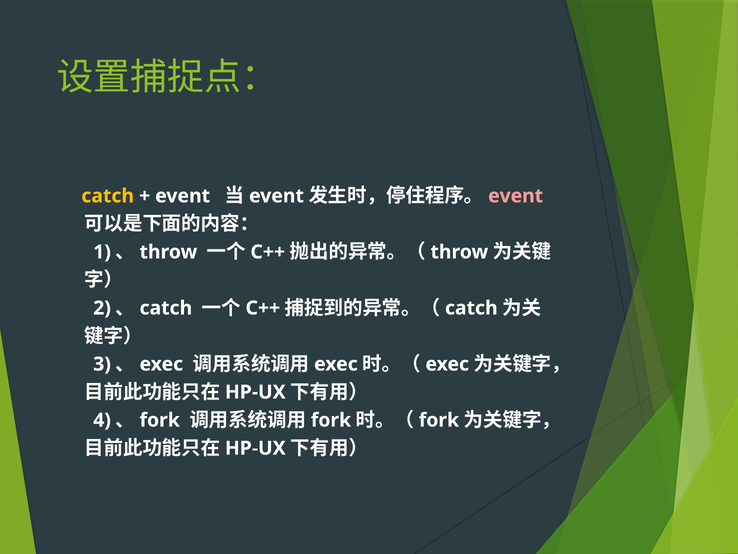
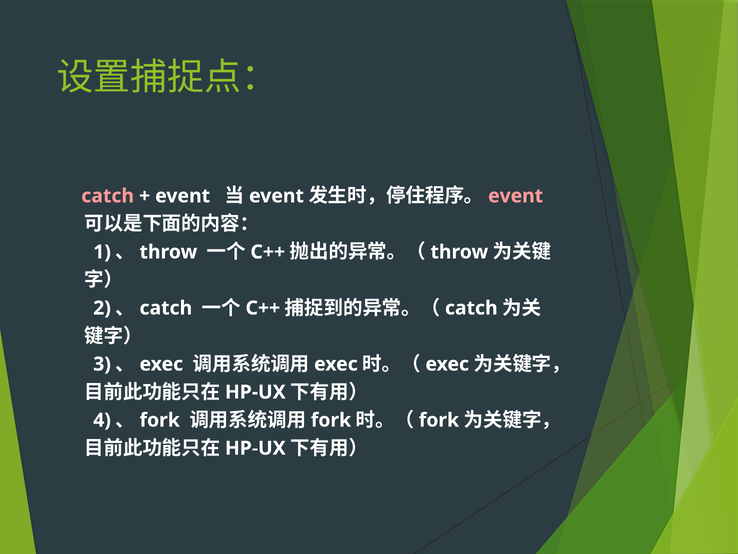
catch at (108, 196) colour: yellow -> pink
